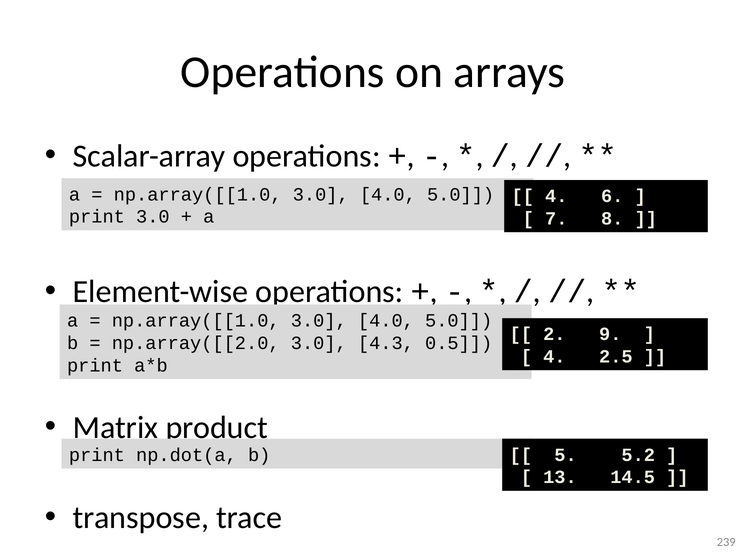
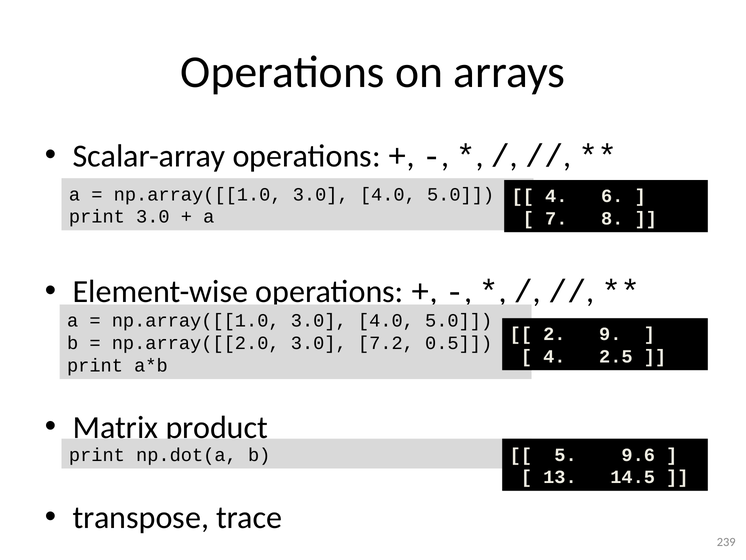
4.3: 4.3 -> 7.2
5.2: 5.2 -> 9.6
